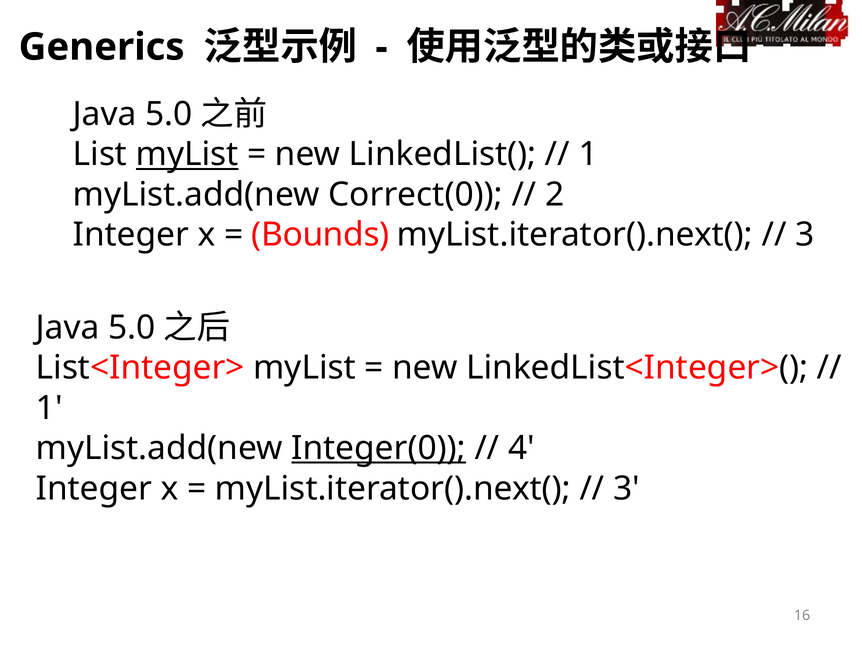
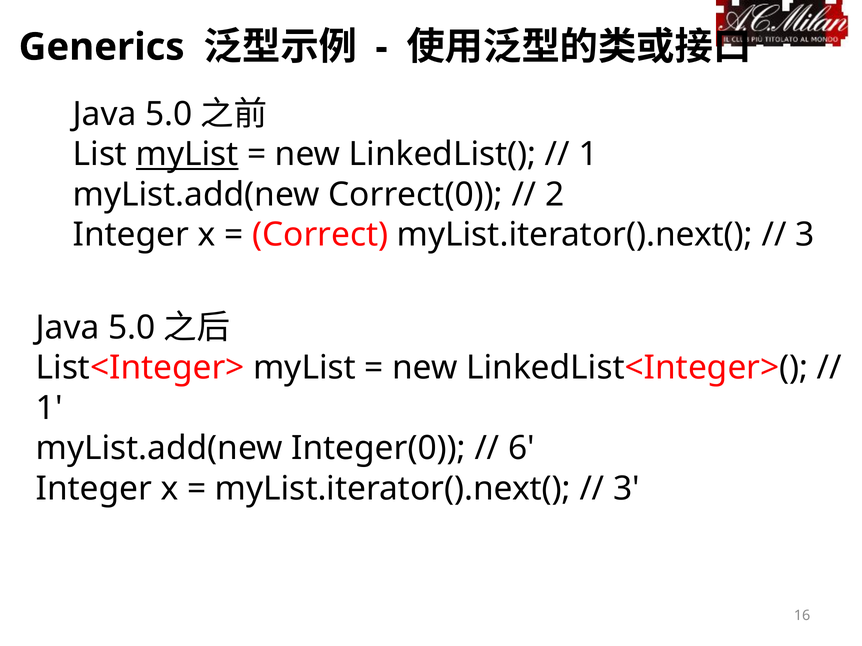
Bounds: Bounds -> Correct
Integer(0 underline: present -> none
4: 4 -> 6
